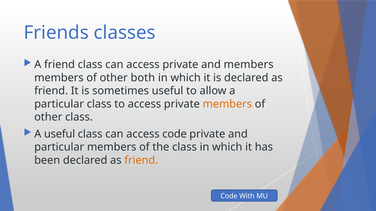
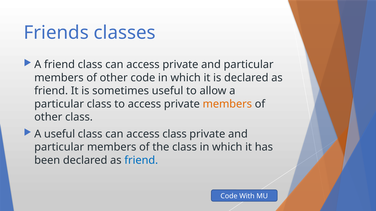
access private and members: members -> particular
other both: both -> code
access code: code -> class
friend at (141, 161) colour: orange -> blue
